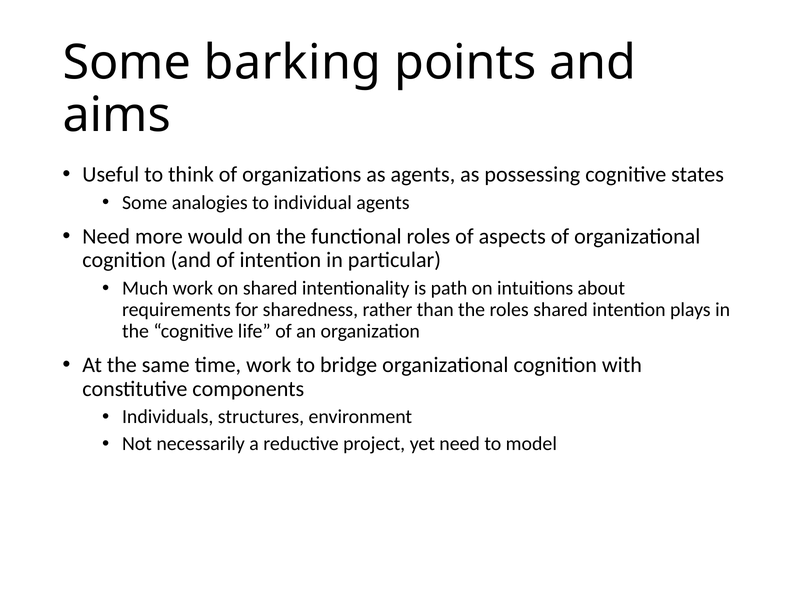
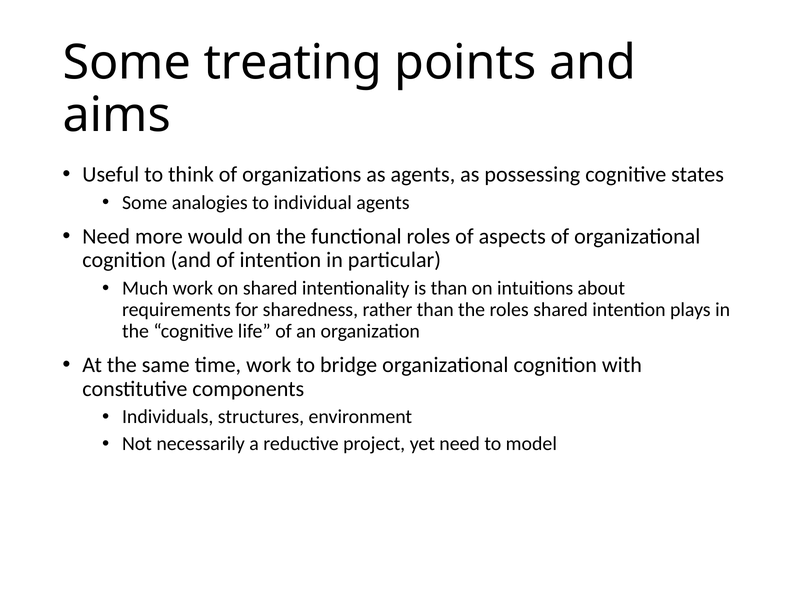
barking: barking -> treating
is path: path -> than
